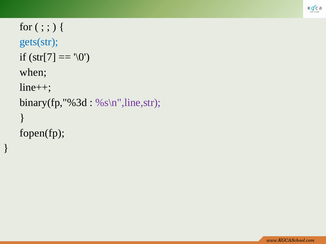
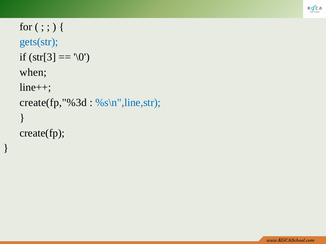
str[7: str[7 -> str[3
binary(fp,"%3d: binary(fp,"%3d -> create(fp,"%3d
%s\n",line,str colour: purple -> blue
fopen(fp: fopen(fp -> create(fp
